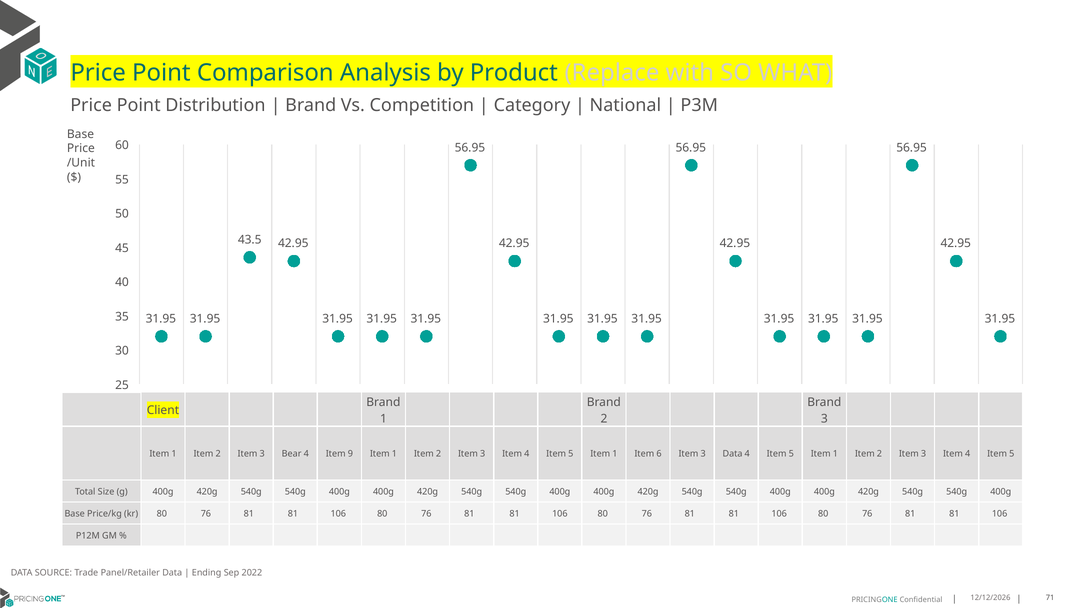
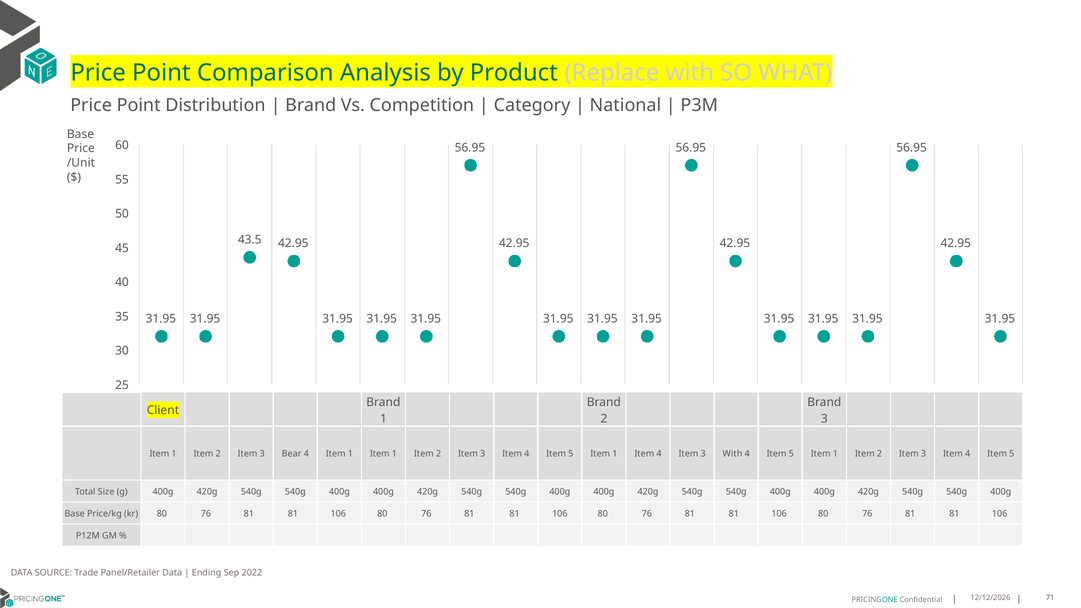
4 Item 9: 9 -> 1
1 Item 6: 6 -> 4
3 Data: Data -> With
